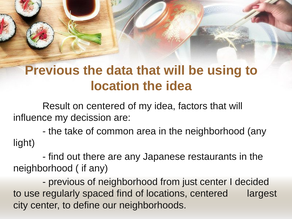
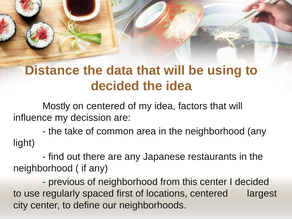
Previous at (52, 70): Previous -> Distance
location at (115, 86): location -> decided
Result: Result -> Mostly
just: just -> this
spaced find: find -> first
